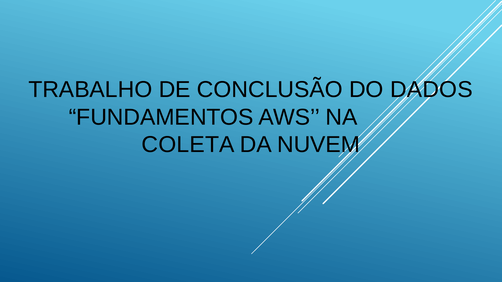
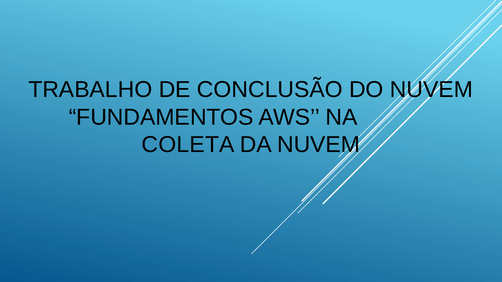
DO DADOS: DADOS -> NUVEM
